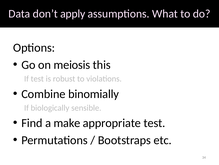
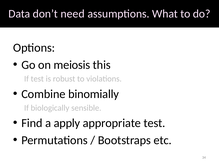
apply: apply -> need
make: make -> apply
